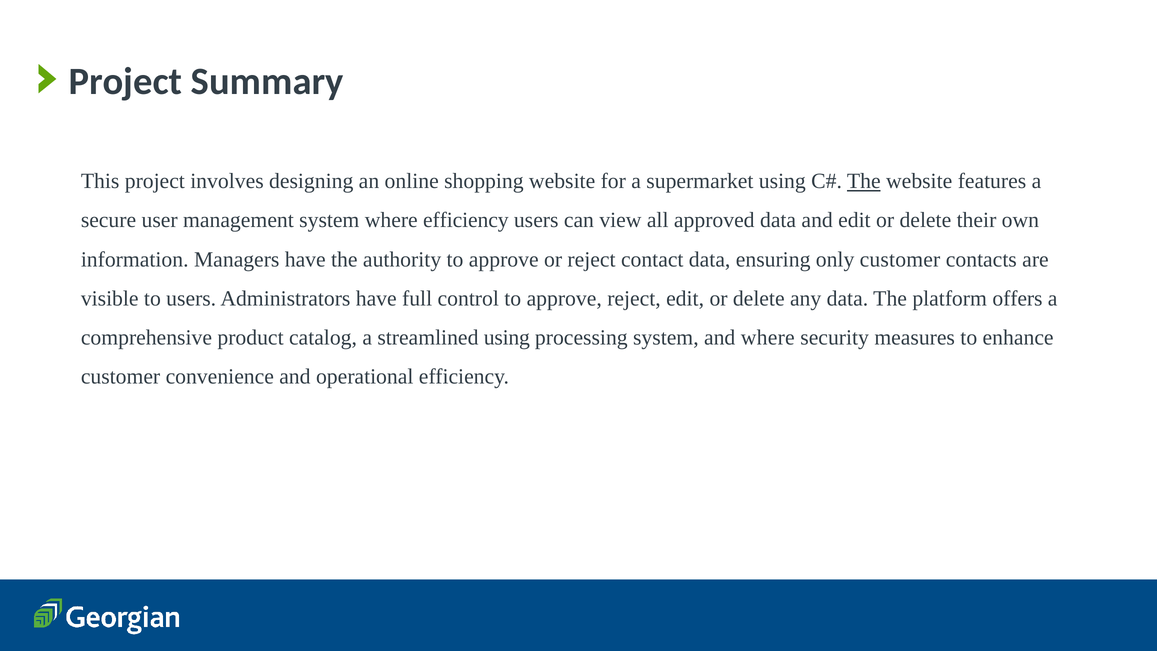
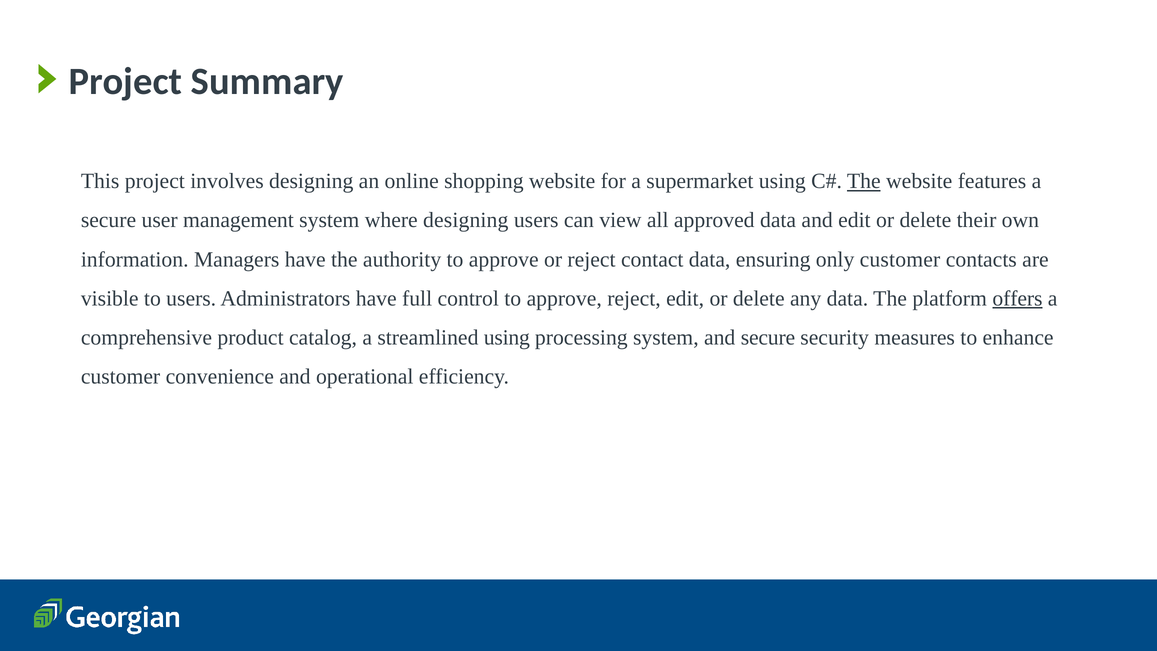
where efficiency: efficiency -> designing
offers underline: none -> present
and where: where -> secure
